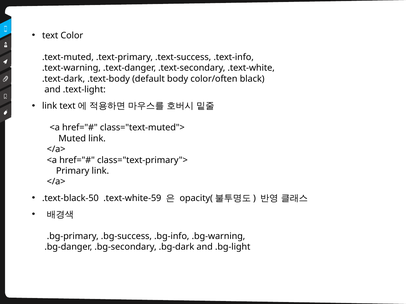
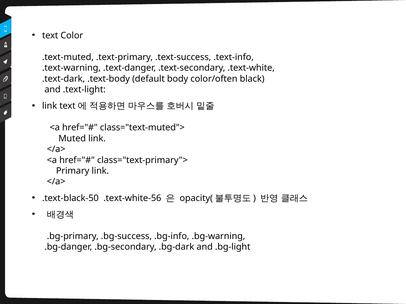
.text-white-59: .text-white-59 -> .text-white-56
